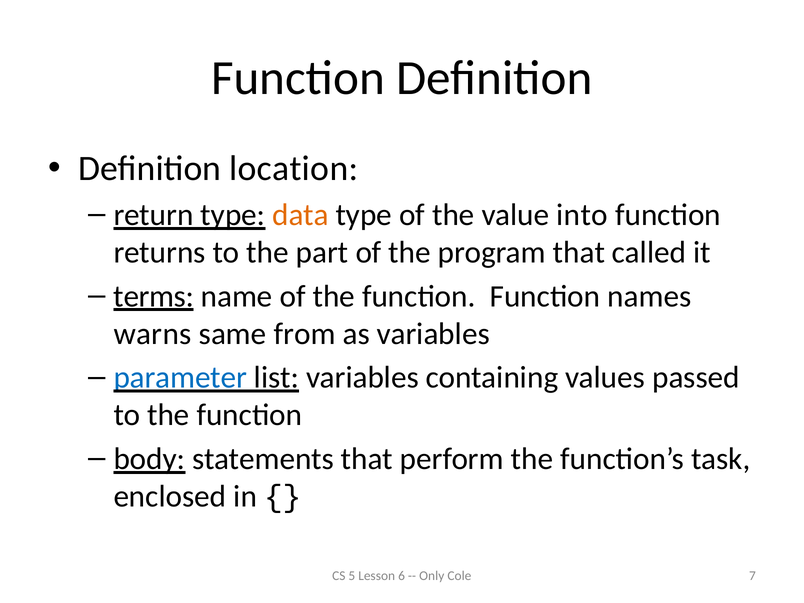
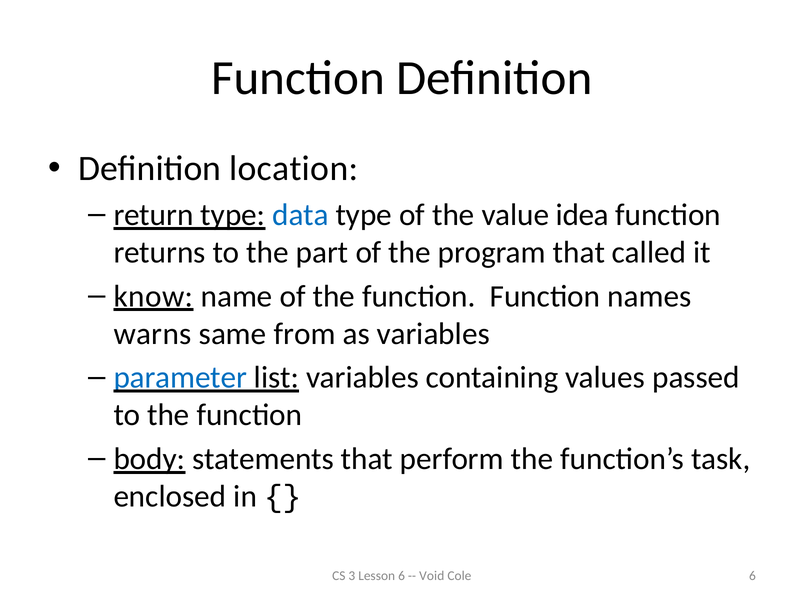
data colour: orange -> blue
into: into -> idea
terms: terms -> know
5: 5 -> 3
Only: Only -> Void
Cole 7: 7 -> 6
